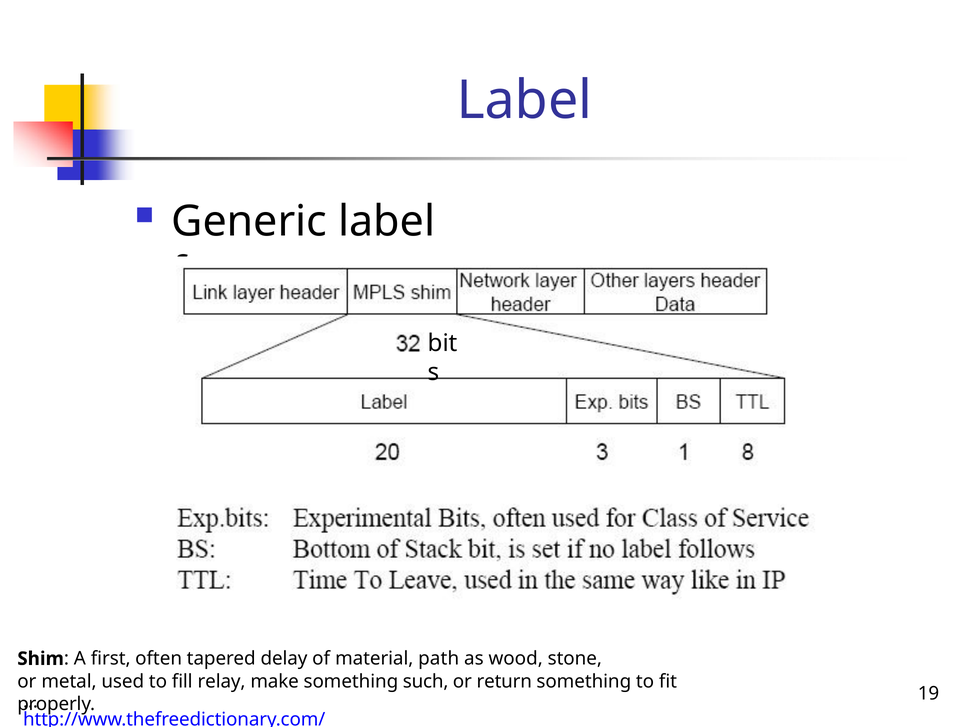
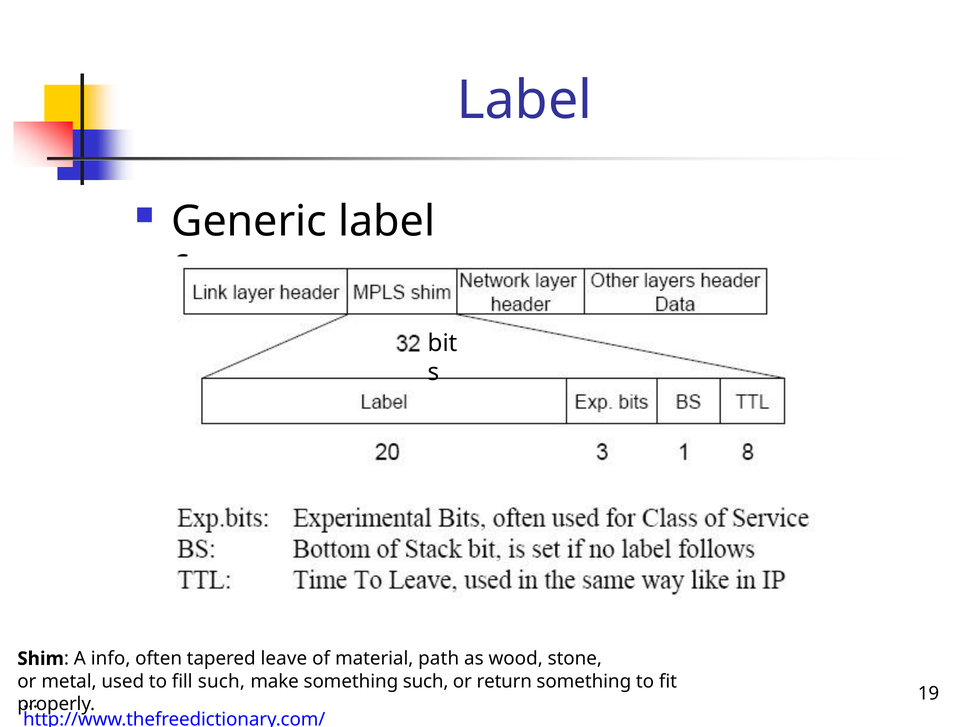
first: first -> info
delay: delay -> leave
fill relay: relay -> such
